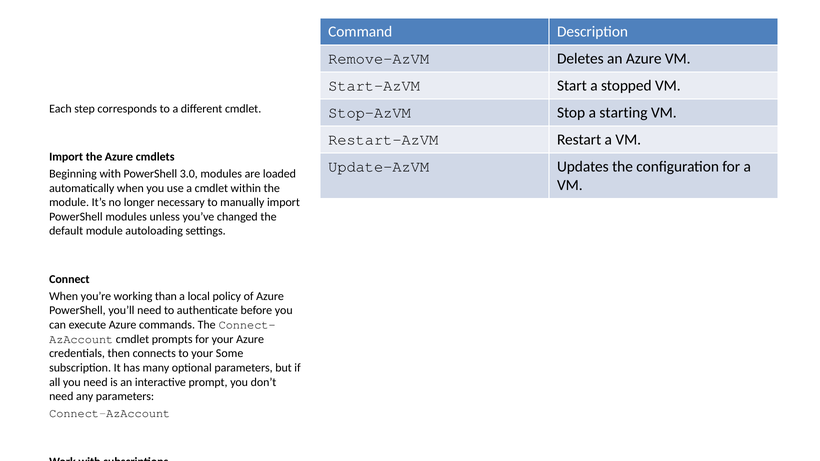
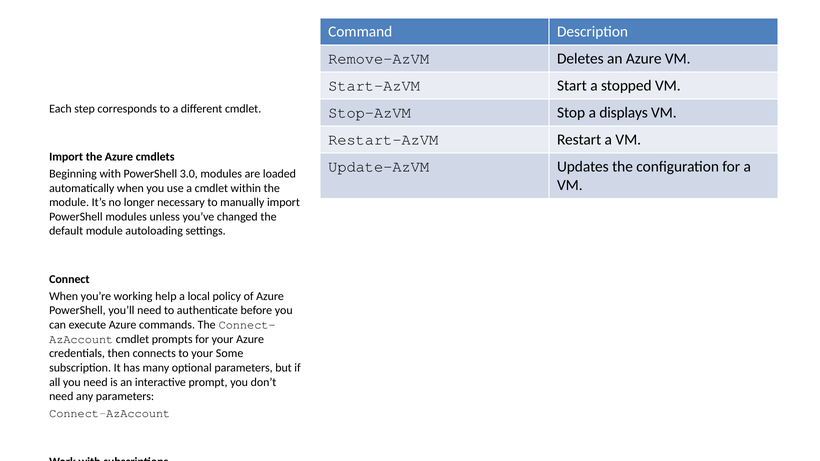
a starting: starting -> displays
than: than -> help
